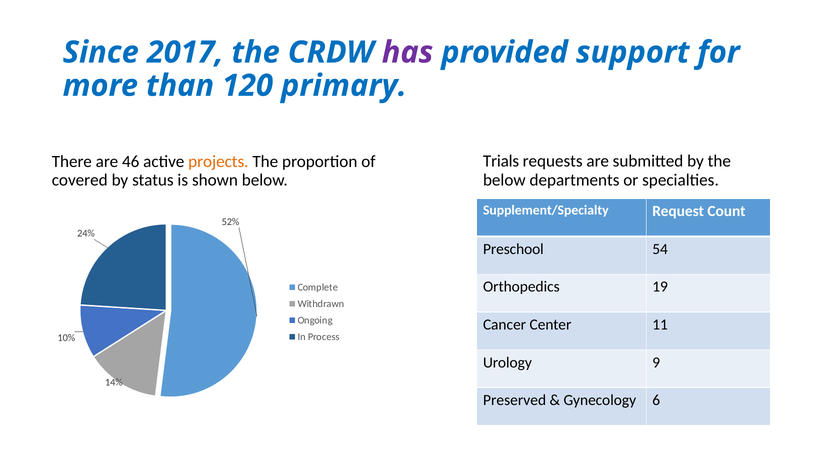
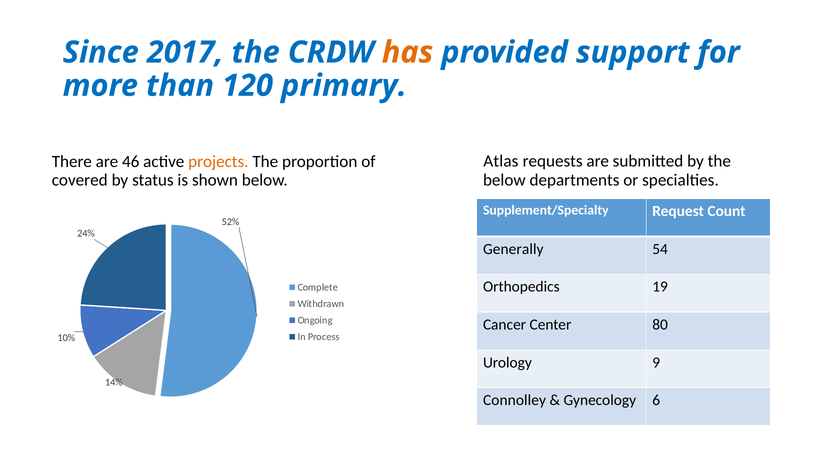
has colour: purple -> orange
Trials: Trials -> Atlas
Preschool: Preschool -> Generally
11: 11 -> 80
Preserved: Preserved -> Connolley
